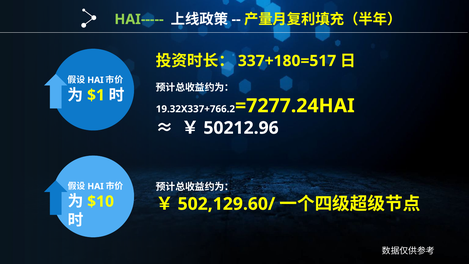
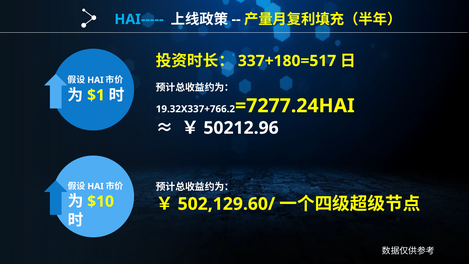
HAI----- colour: light green -> light blue
